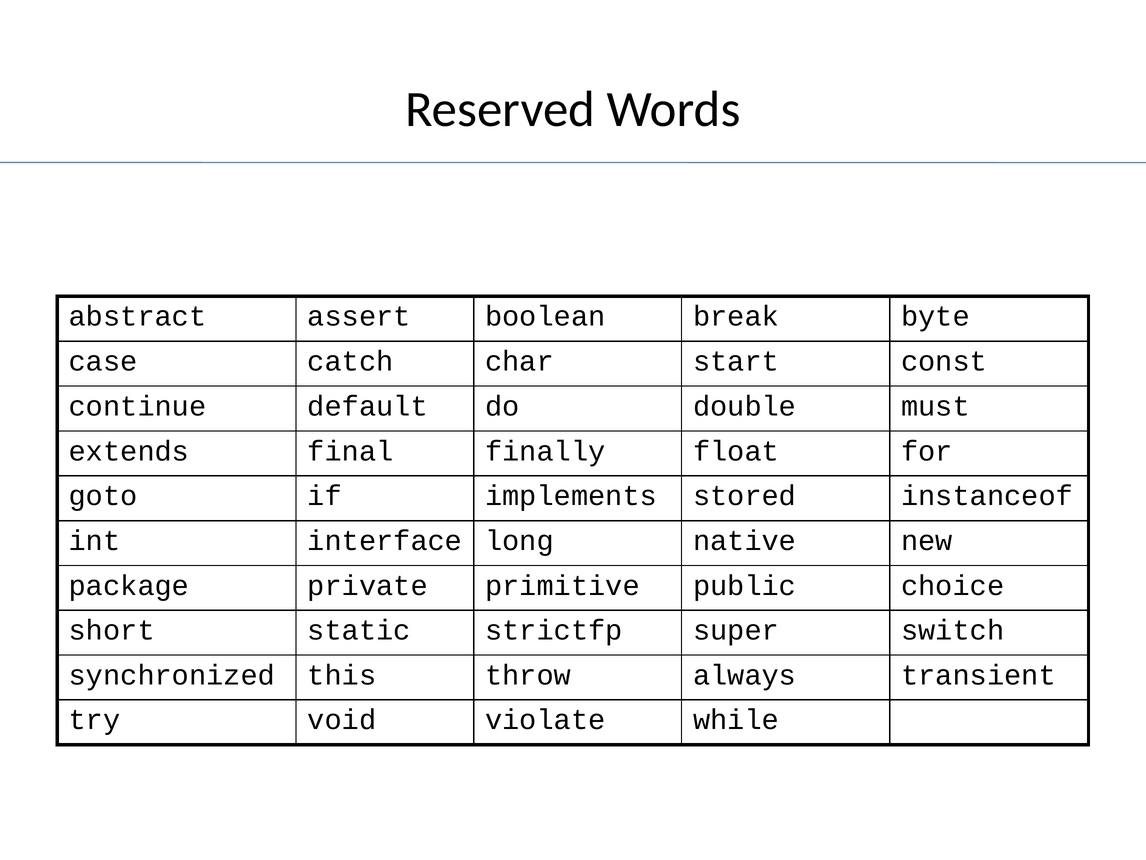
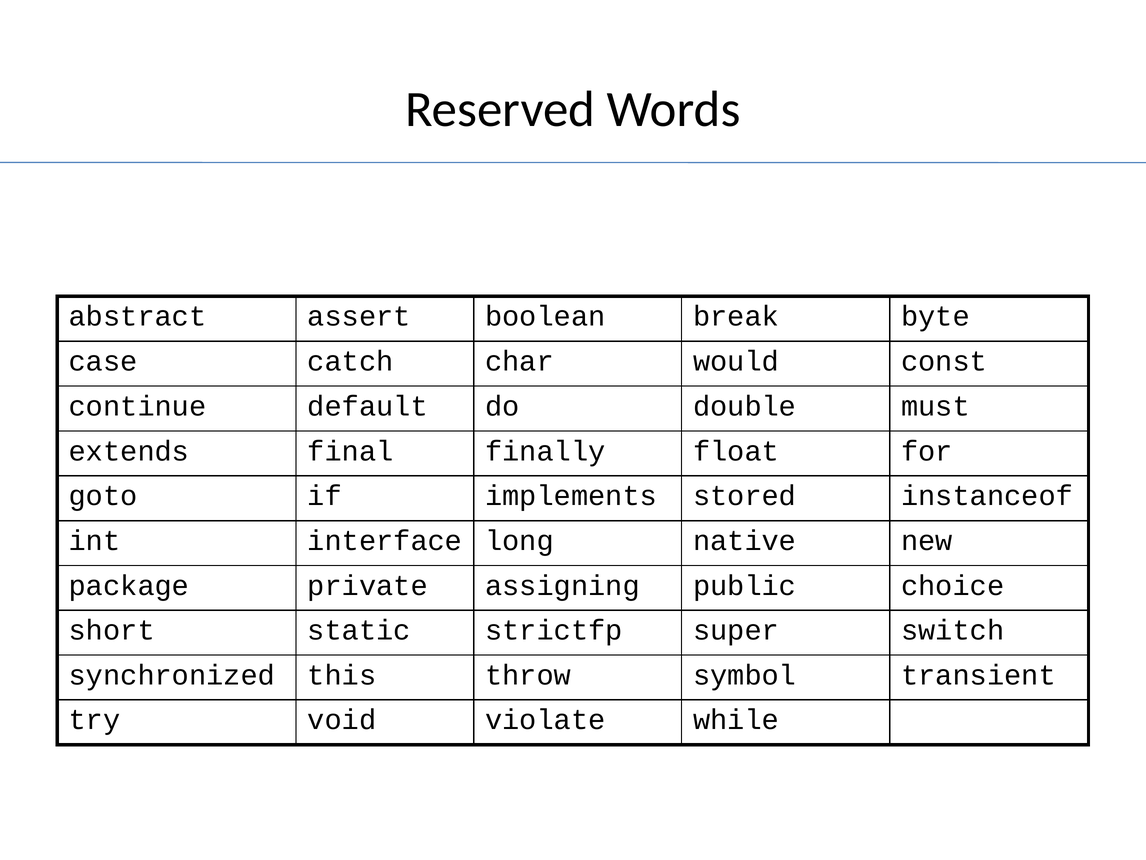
start: start -> would
primitive: primitive -> assigning
always: always -> symbol
